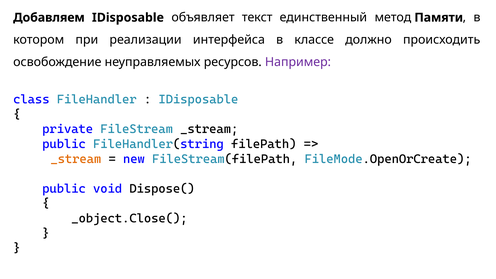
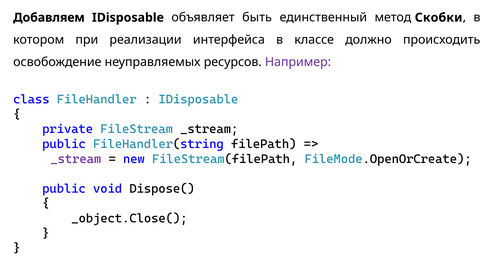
текст: текст -> быть
Памяти: Памяти -> Скобки
_stream at (76, 159) colour: orange -> purple
